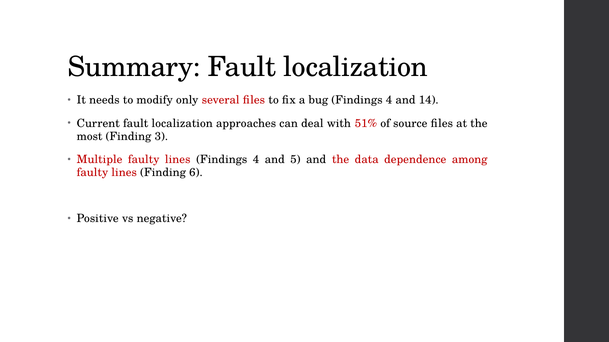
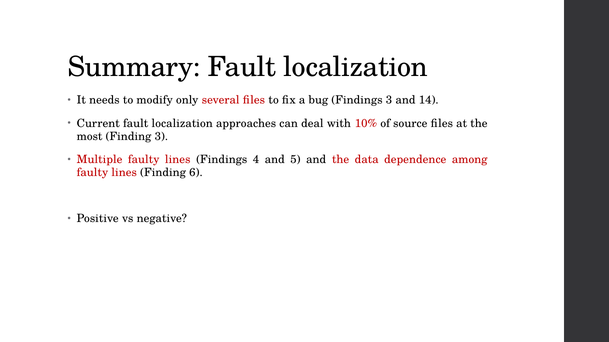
bug Findings 4: 4 -> 3
51%: 51% -> 10%
